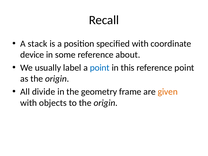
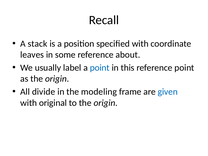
device: device -> leaves
geometry: geometry -> modeling
given colour: orange -> blue
objects: objects -> original
